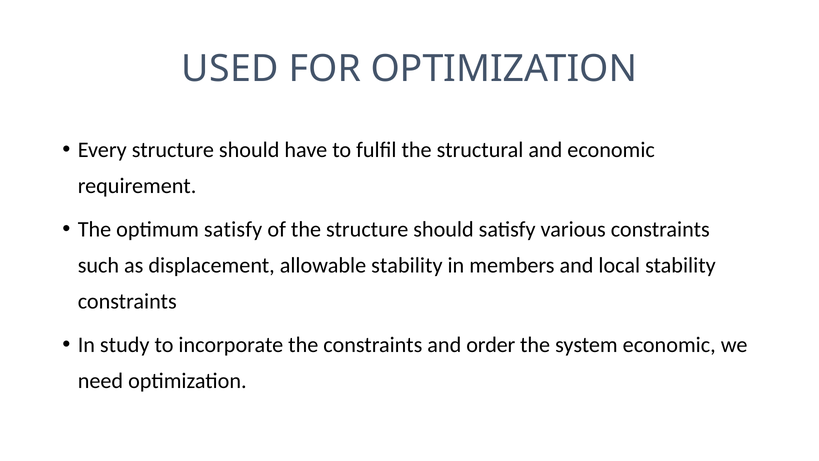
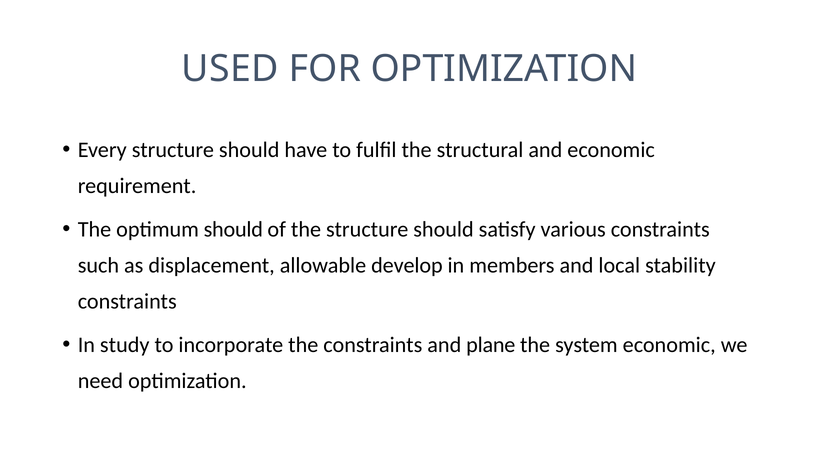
optimum satisfy: satisfy -> should
allowable stability: stability -> develop
order: order -> plane
